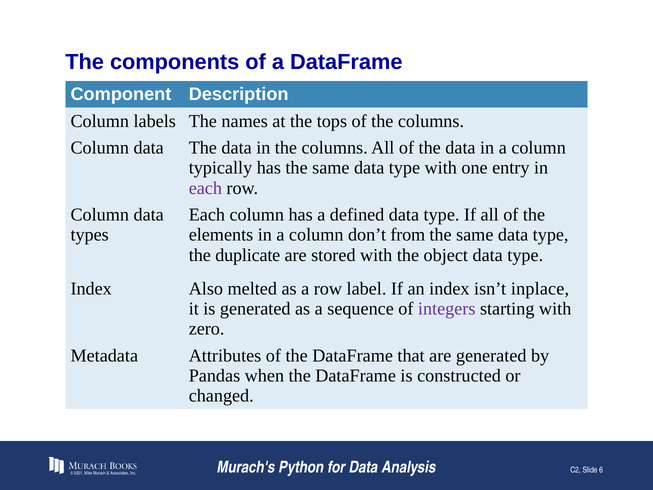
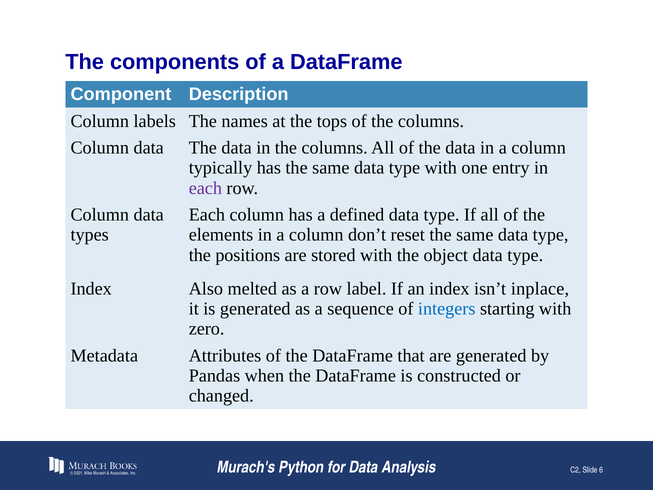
from: from -> reset
duplicate: duplicate -> positions
integers colour: purple -> blue
